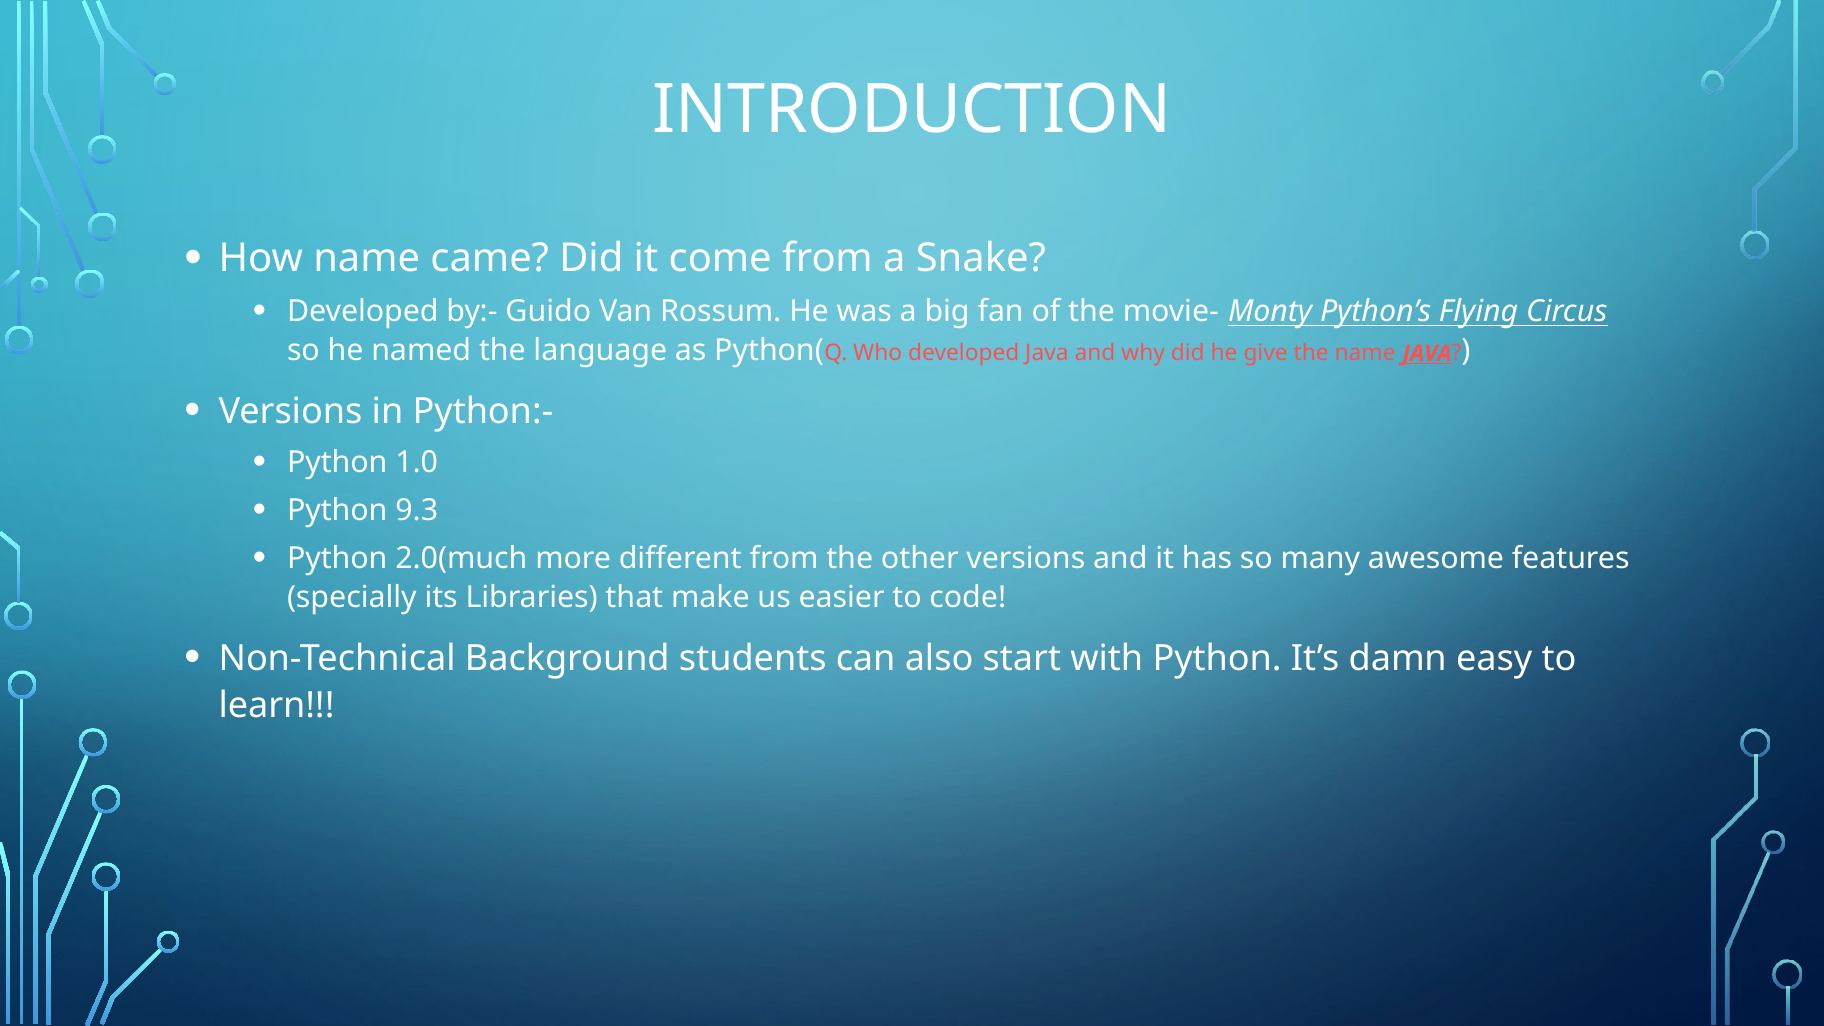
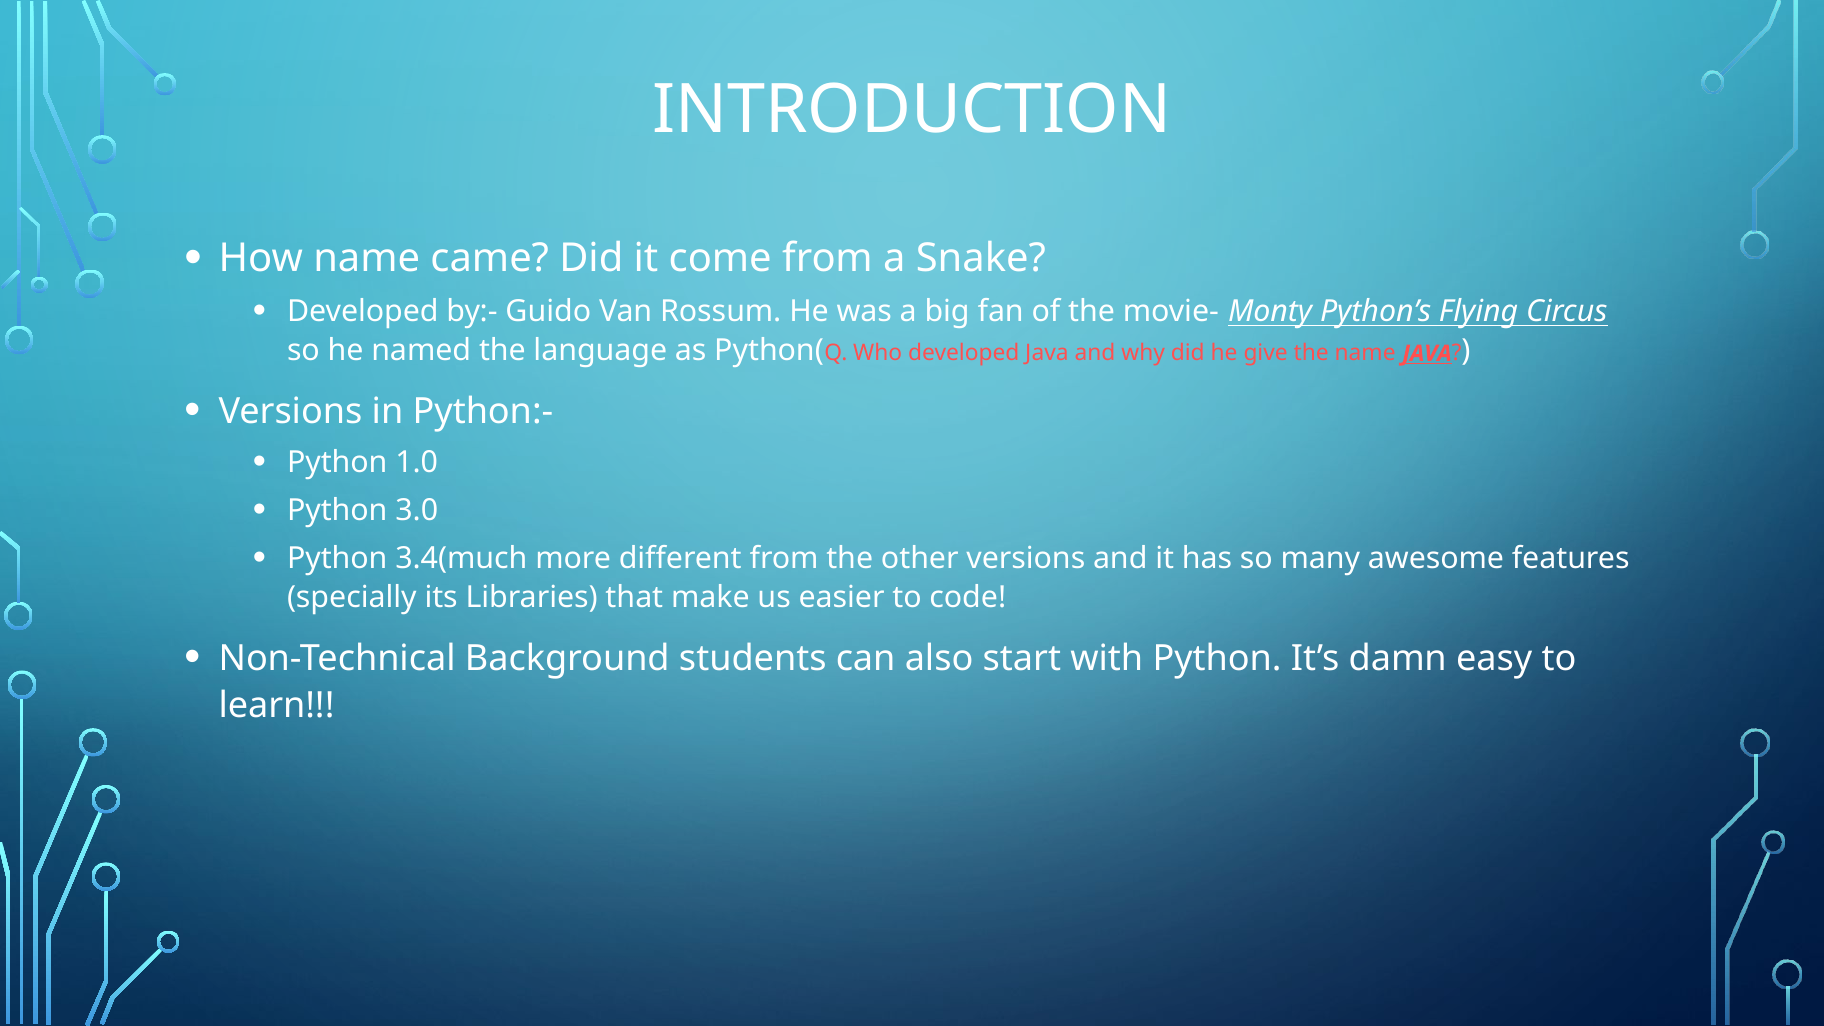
9.3: 9.3 -> 3.0
2.0(much: 2.0(much -> 3.4(much
